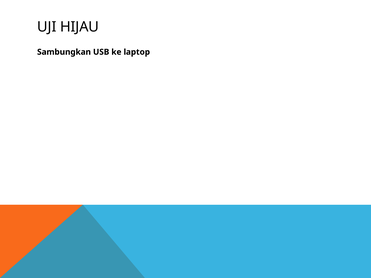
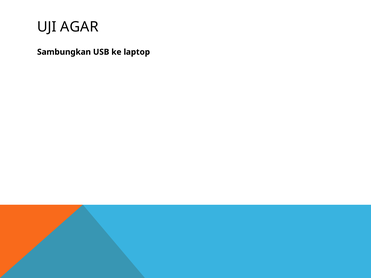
HIJAU: HIJAU -> AGAR
